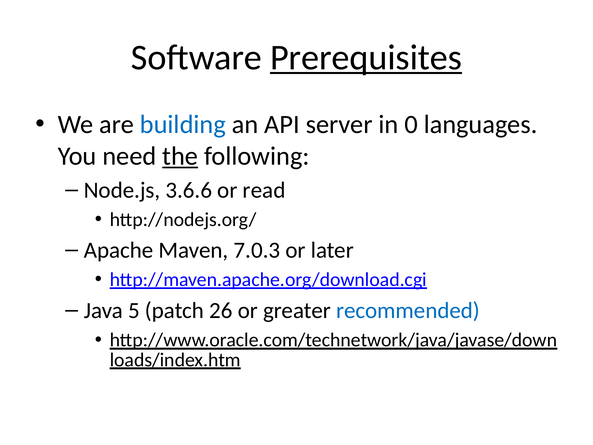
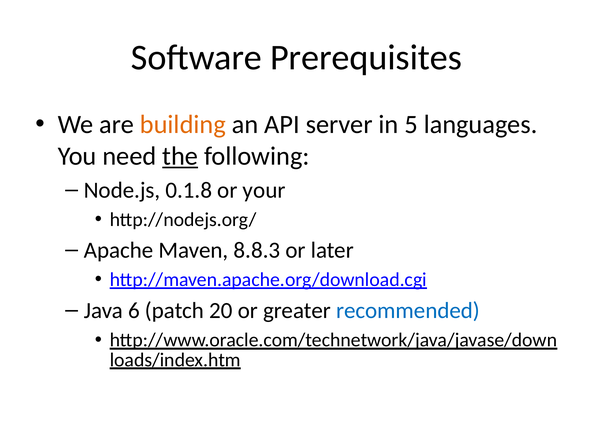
Prerequisites underline: present -> none
building colour: blue -> orange
0: 0 -> 5
3.6.6: 3.6.6 -> 0.1.8
read: read -> your
7.0.3: 7.0.3 -> 8.8.3
5: 5 -> 6
26: 26 -> 20
